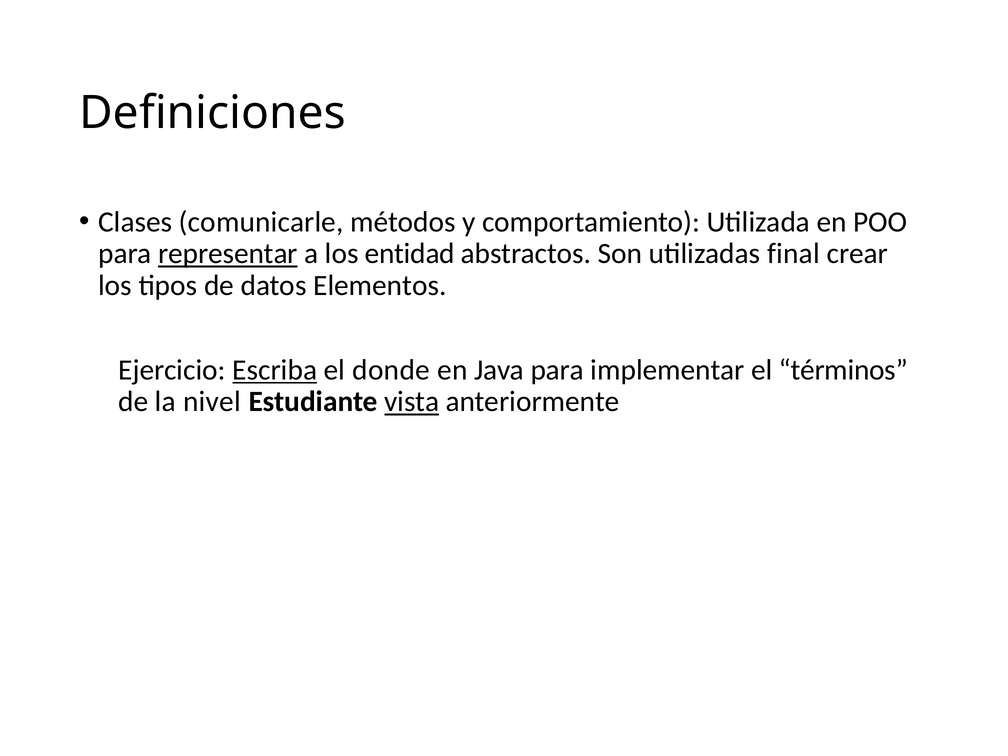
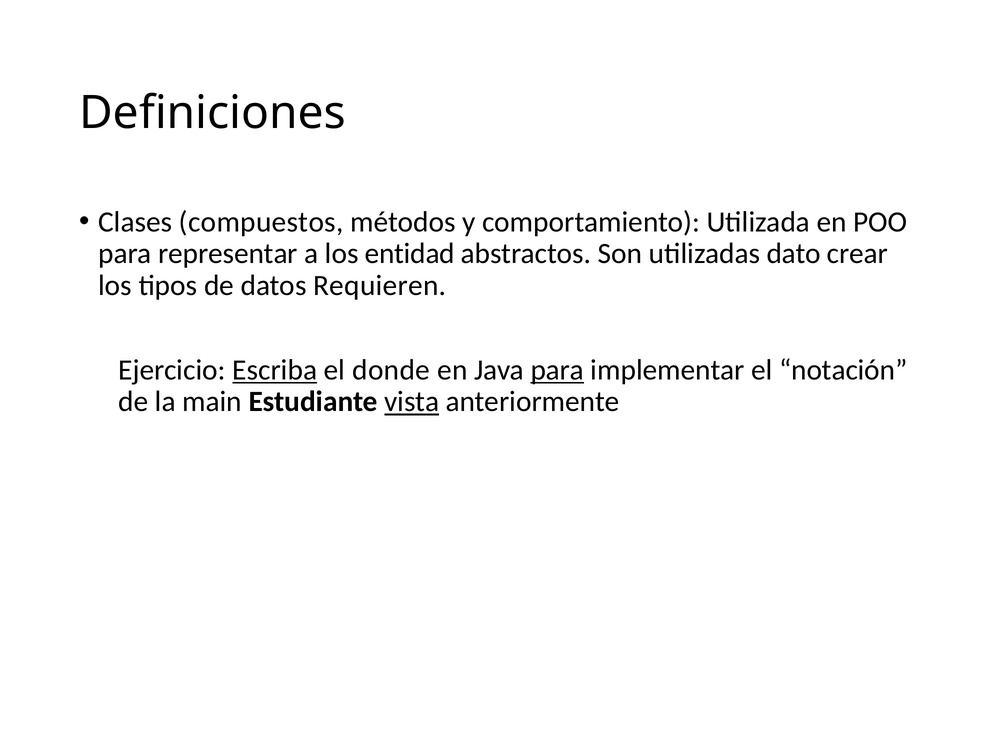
comunicarle: comunicarle -> compuestos
representar underline: present -> none
final: final -> dato
Elementos: Elementos -> Requieren
para at (557, 370) underline: none -> present
términos: términos -> notación
nivel: nivel -> main
